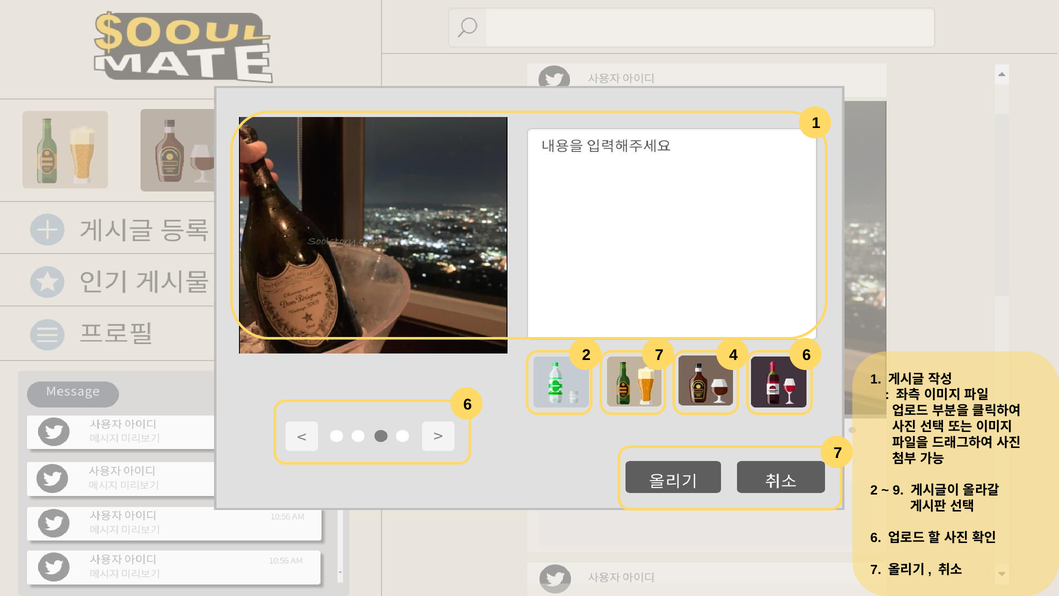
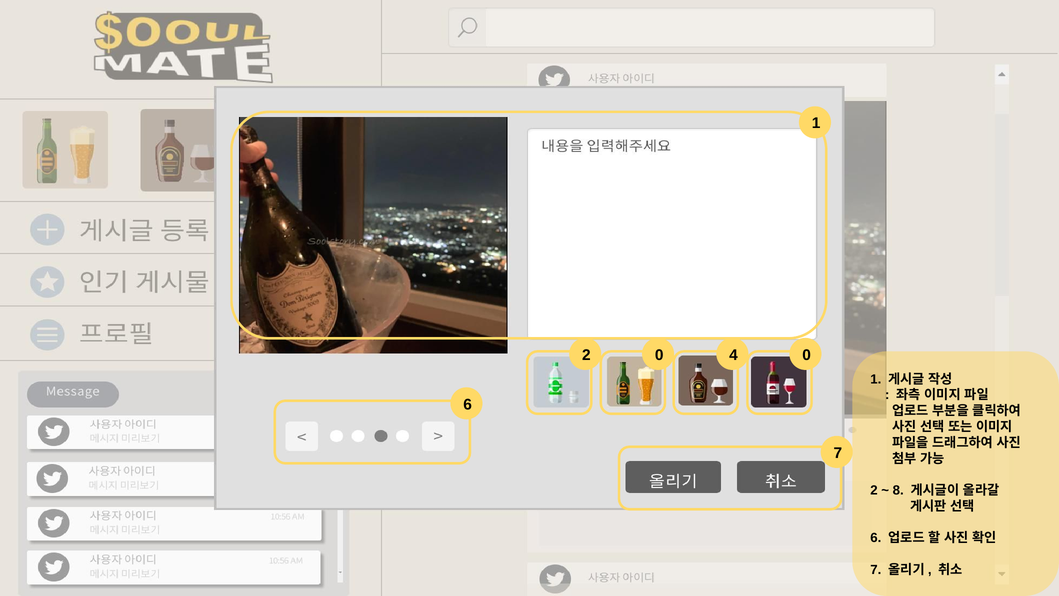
2 7: 7 -> 0
4 6: 6 -> 0
9: 9 -> 8
